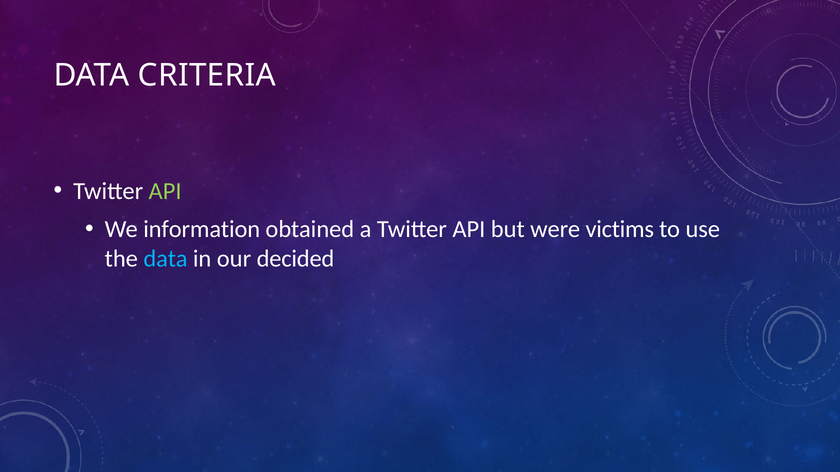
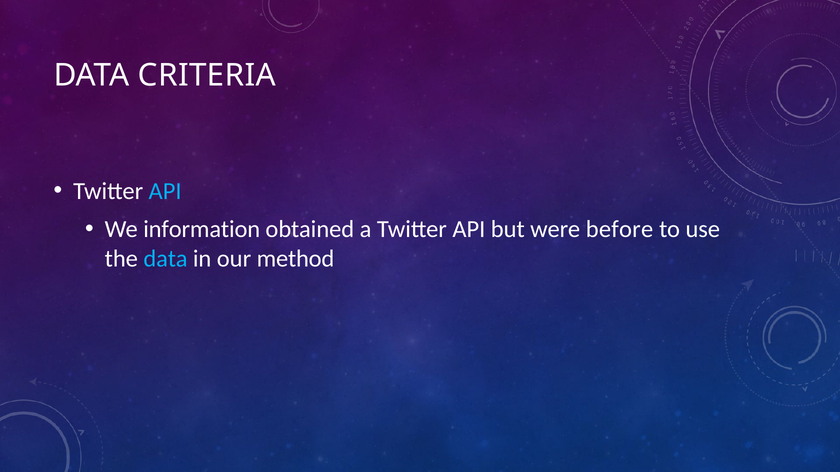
API at (165, 191) colour: light green -> light blue
victims: victims -> before
decided: decided -> method
